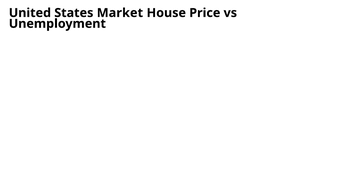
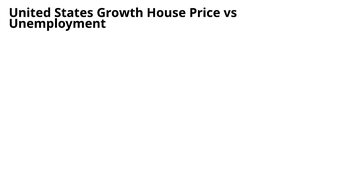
Market: Market -> Growth
